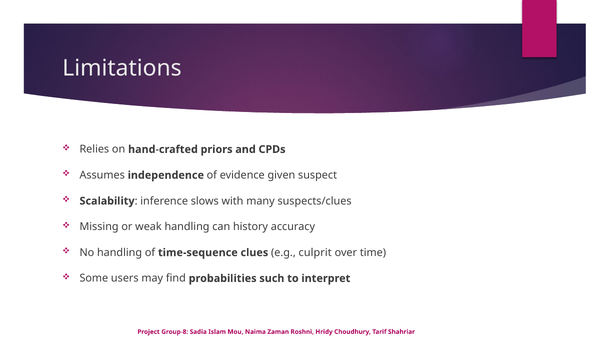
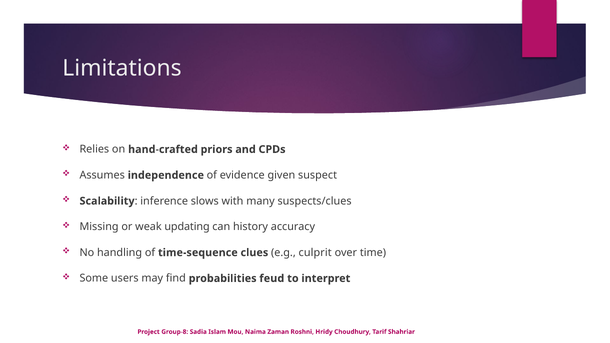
weak handling: handling -> updating
such: such -> feud
